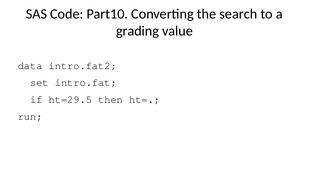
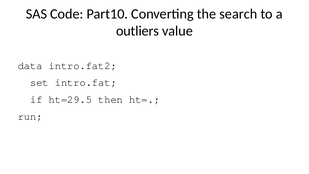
grading: grading -> outliers
